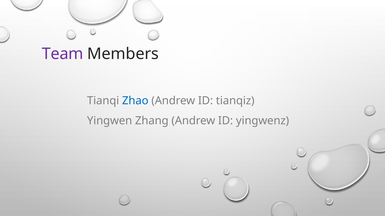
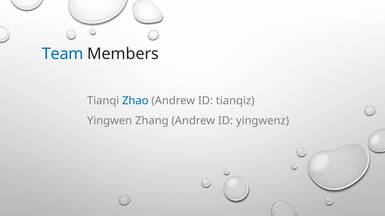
Team colour: purple -> blue
